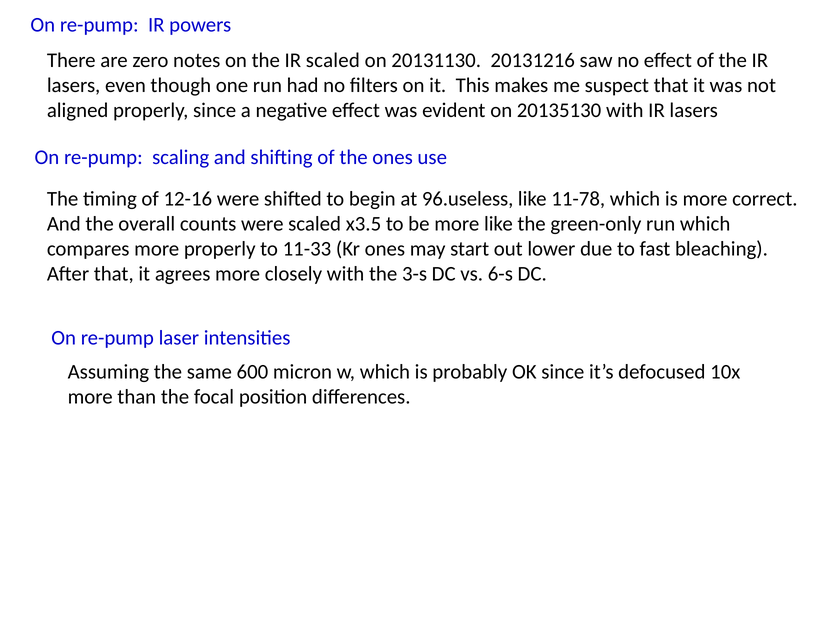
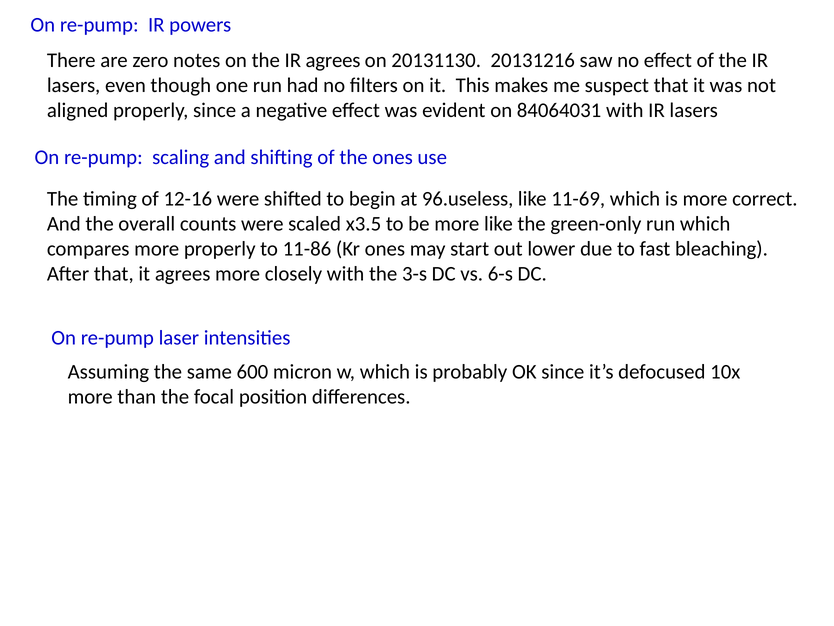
IR scaled: scaled -> agrees
20135130: 20135130 -> 84064031
11-78: 11-78 -> 11-69
11-33: 11-33 -> 11-86
